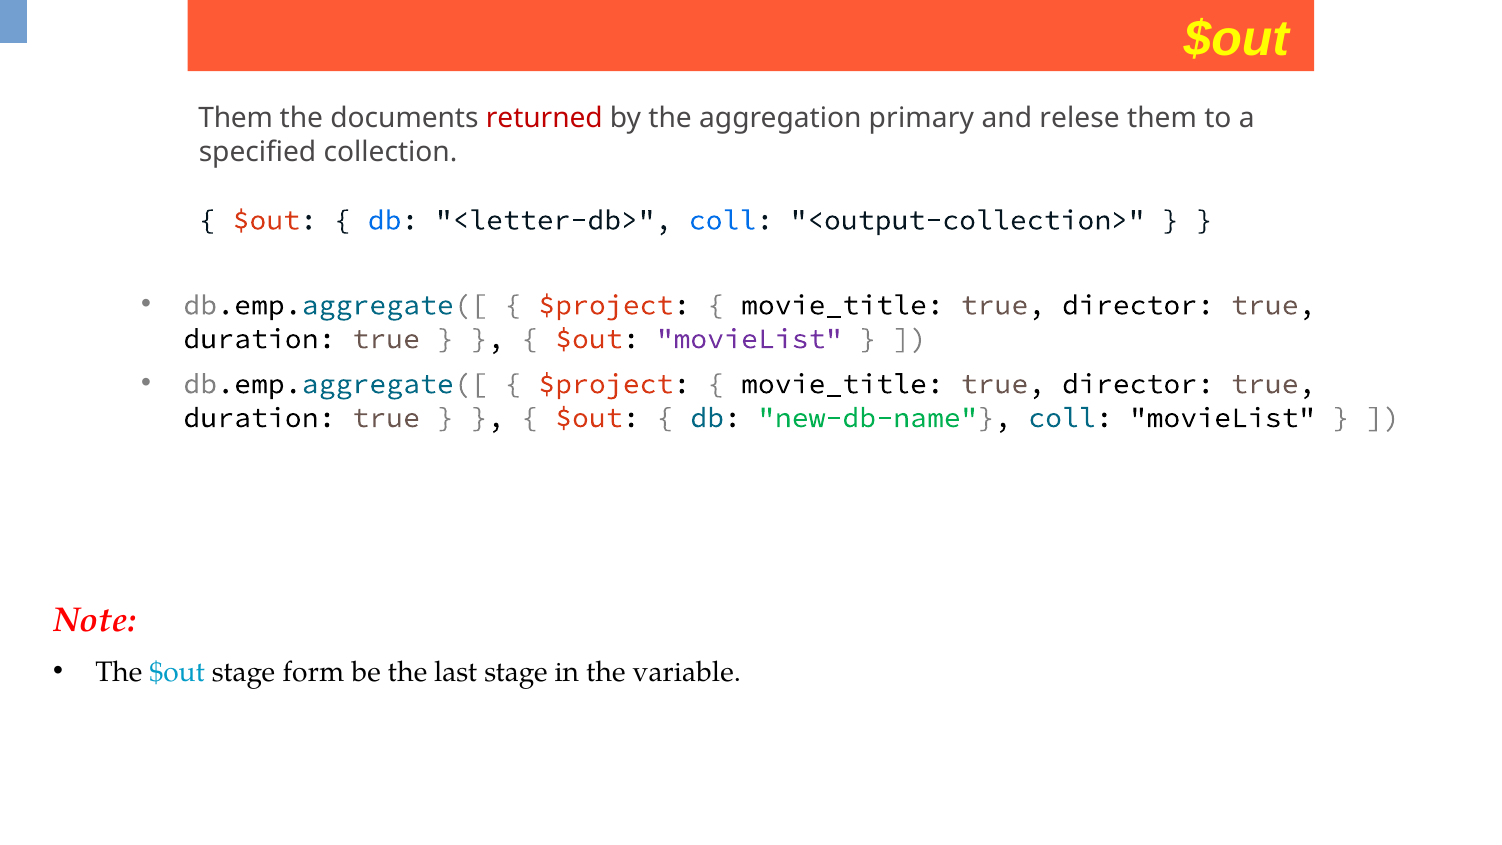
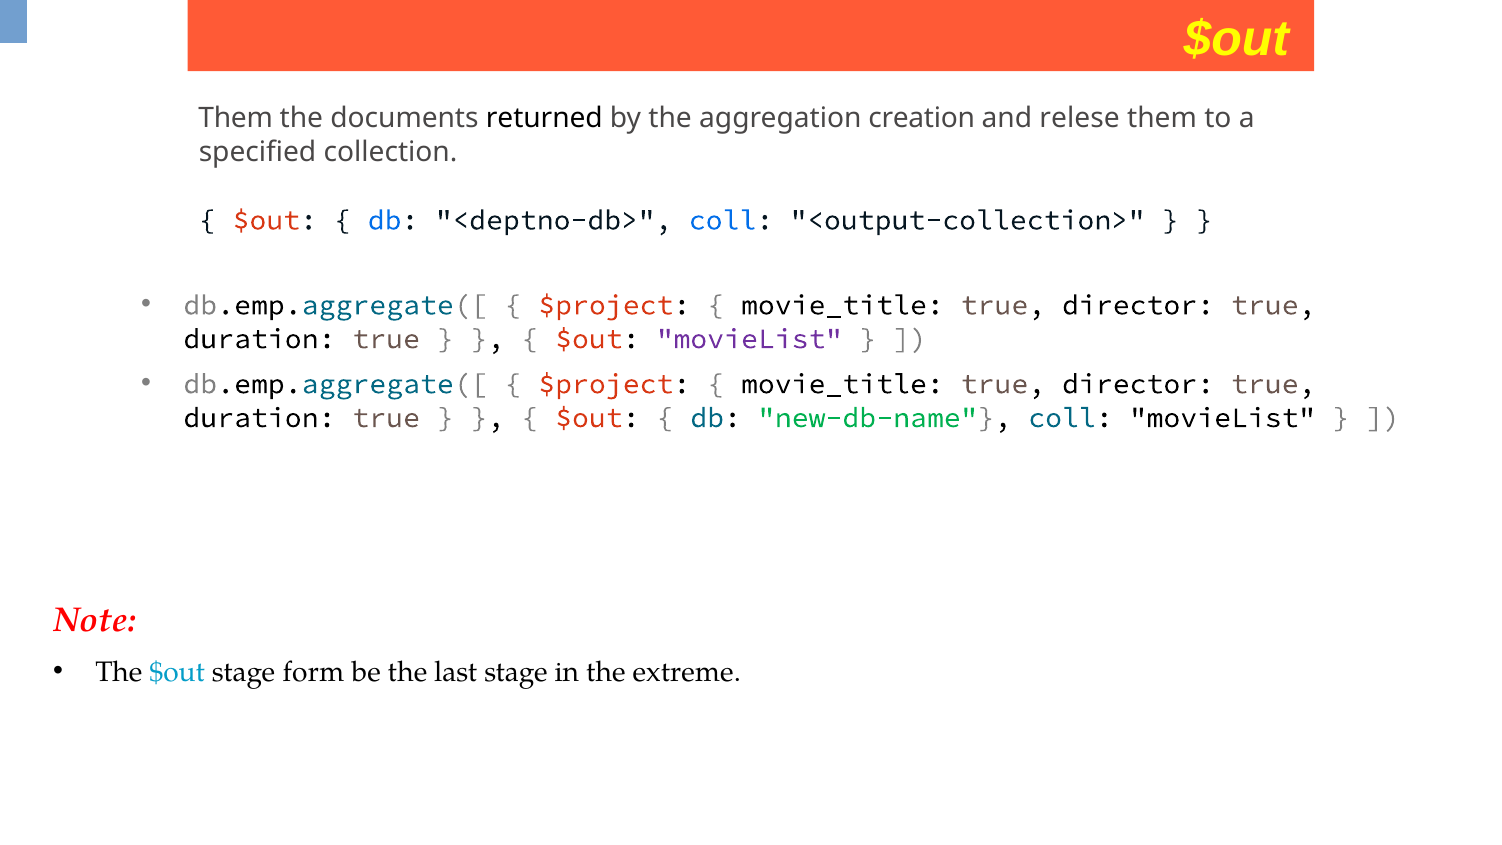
returned colour: red -> black
primary: primary -> creation
<letter-db>: <letter-db> -> <deptno-db>
variable: variable -> extreme
